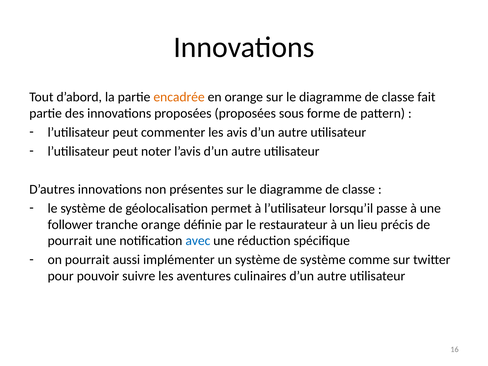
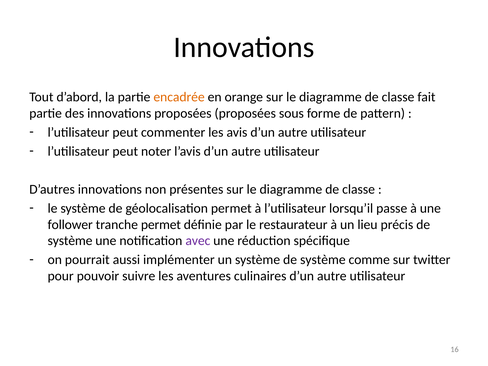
tranche orange: orange -> permet
pourrait at (70, 241): pourrait -> système
avec colour: blue -> purple
